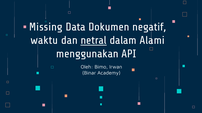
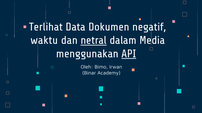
Missing: Missing -> Terlihat
Alami: Alami -> Media
API underline: none -> present
